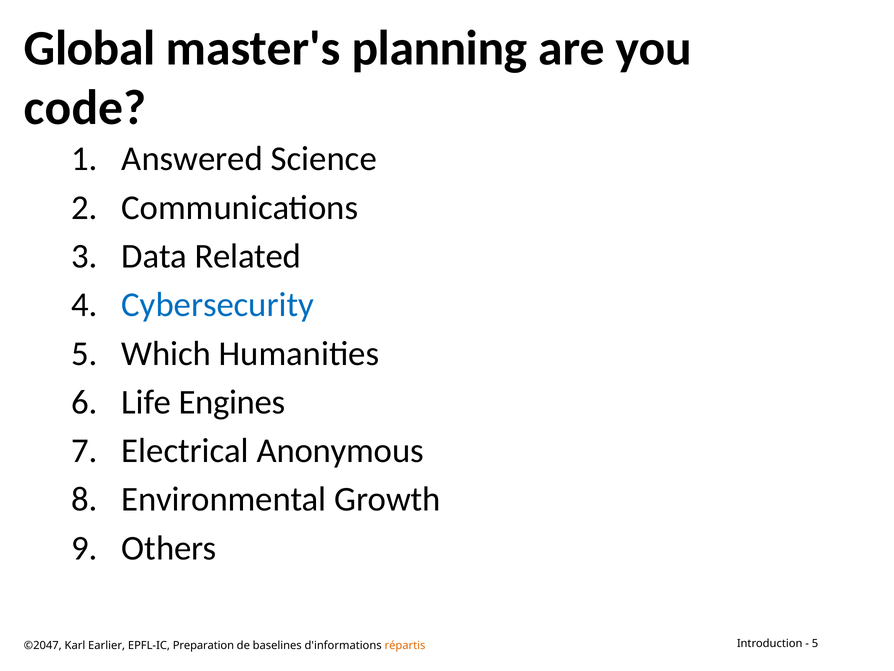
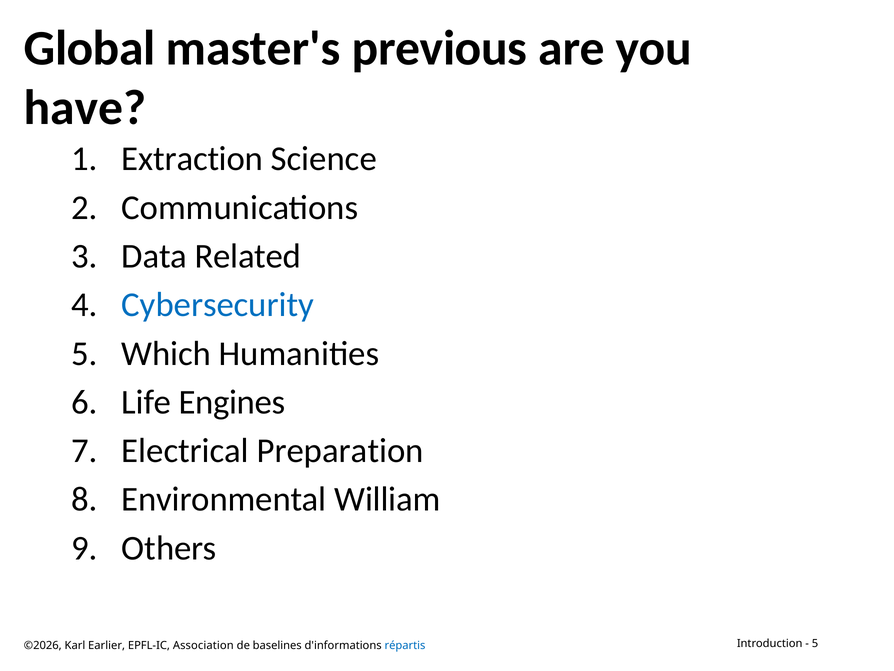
planning: planning -> previous
code: code -> have
Answered: Answered -> Extraction
Anonymous: Anonymous -> Preparation
Growth: Growth -> William
©2047: ©2047 -> ©2026
Preparation: Preparation -> Association
répartis colour: orange -> blue
